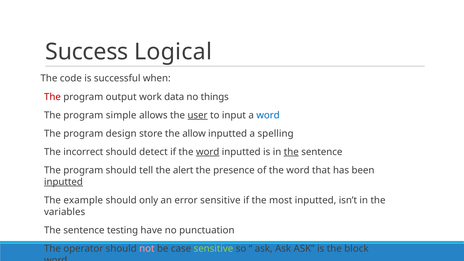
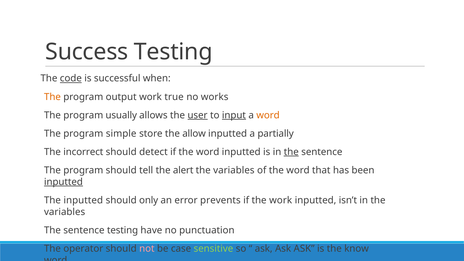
Success Logical: Logical -> Testing
code underline: none -> present
The at (52, 97) colour: red -> orange
data: data -> true
things: things -> works
simple: simple -> usually
input underline: none -> present
word at (268, 115) colour: blue -> orange
design: design -> simple
spelling: spelling -> partially
word at (208, 152) underline: present -> none
presence at (234, 170): presence -> variables
The example: example -> inputted
error sensitive: sensitive -> prevents
the most: most -> work
block: block -> know
